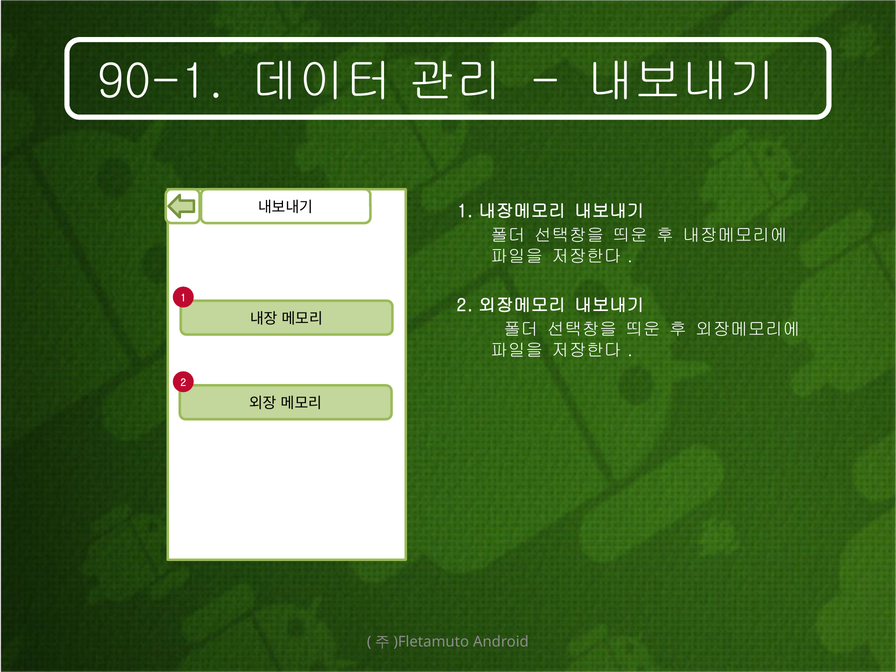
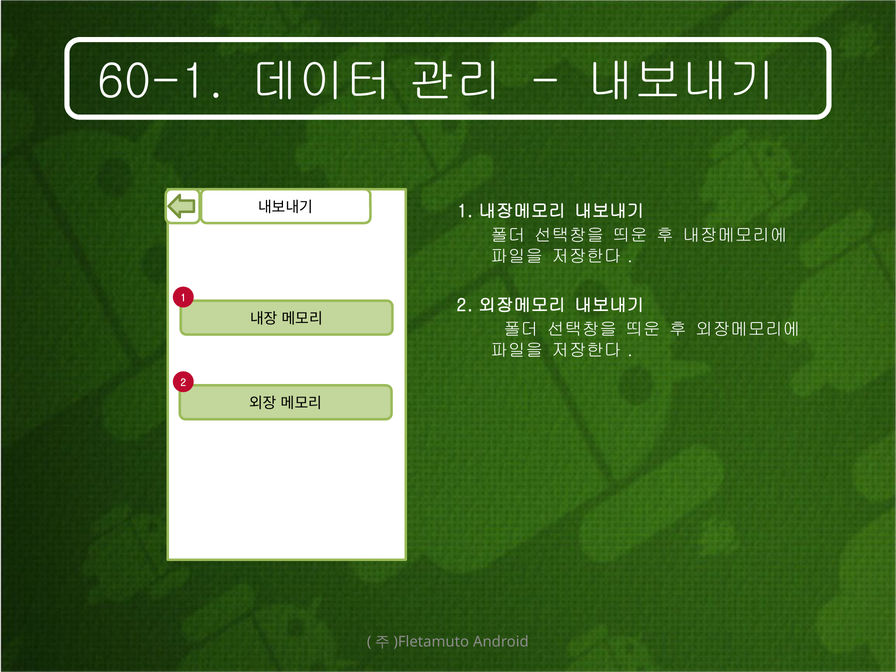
90-1: 90-1 -> 60-1
